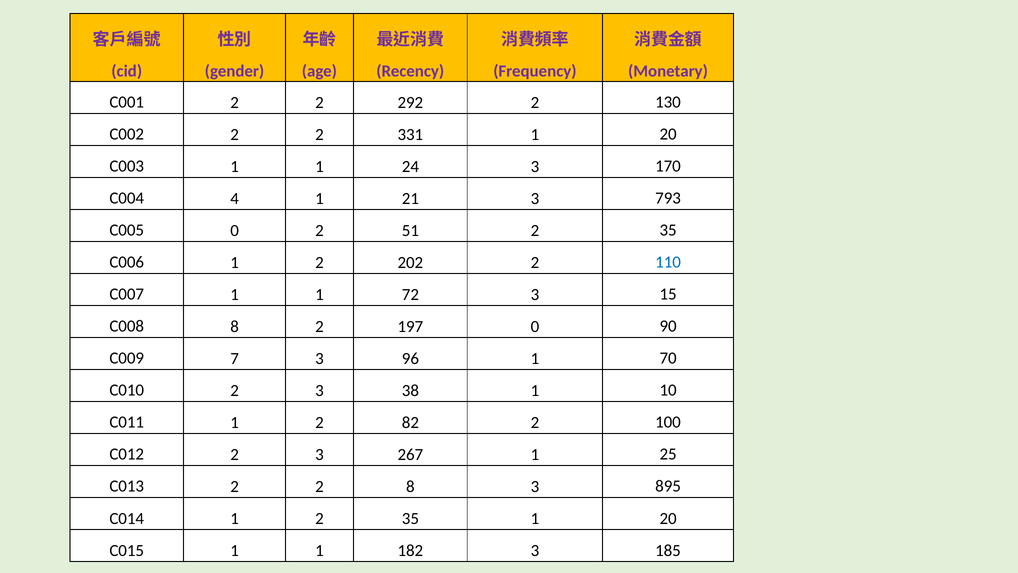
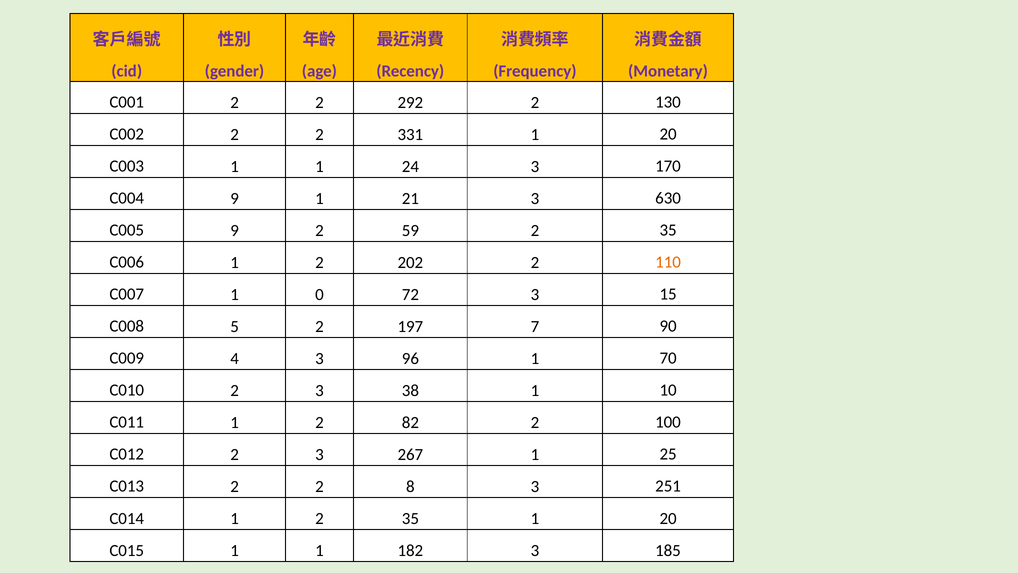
C004 4: 4 -> 9
793: 793 -> 630
C005 0: 0 -> 9
51: 51 -> 59
110 colour: blue -> orange
C007 1 1: 1 -> 0
C008 8: 8 -> 5
197 0: 0 -> 7
7: 7 -> 4
895: 895 -> 251
